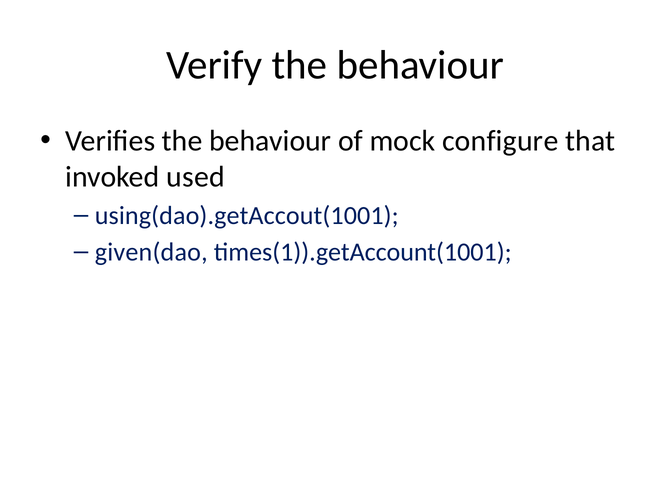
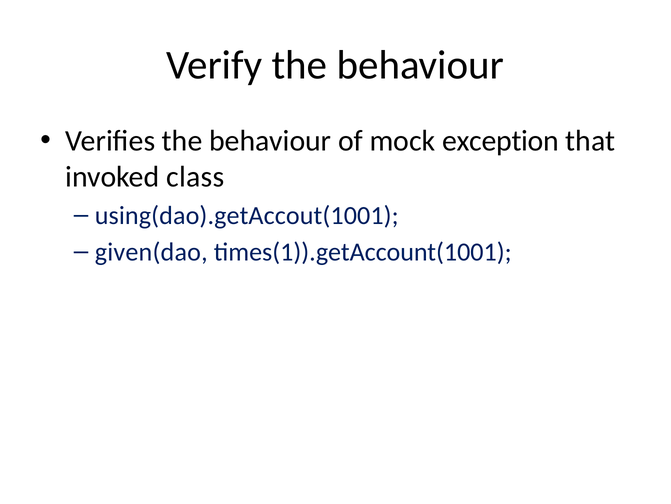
configure: configure -> exception
used: used -> class
